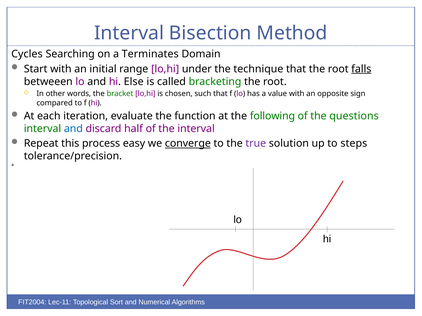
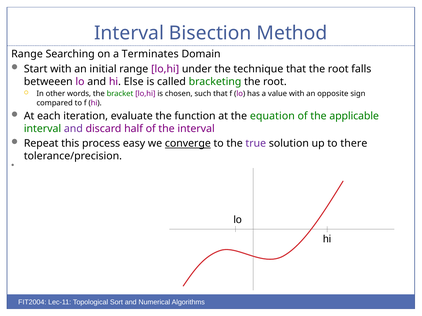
Cycles at (27, 54): Cycles -> Range
falls underline: present -> none
following: following -> equation
questions: questions -> applicable
and at (73, 129) colour: blue -> purple
steps: steps -> there
